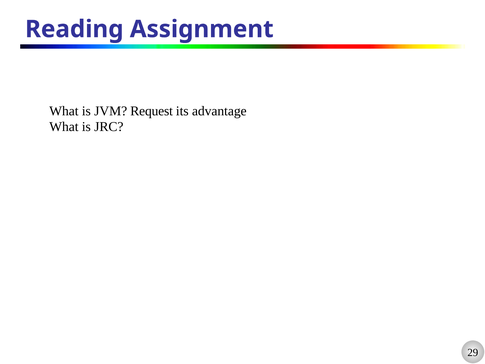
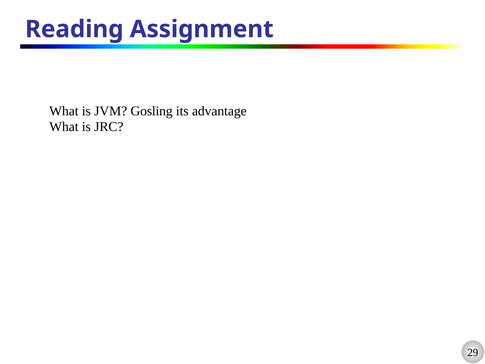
Request: Request -> Gosling
